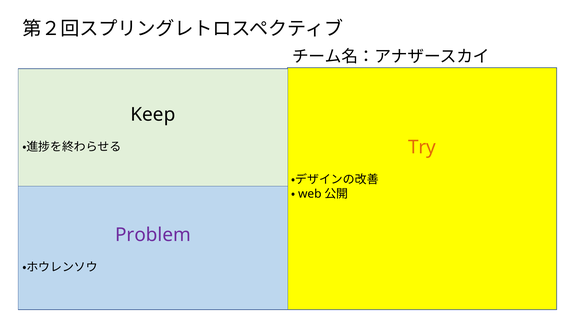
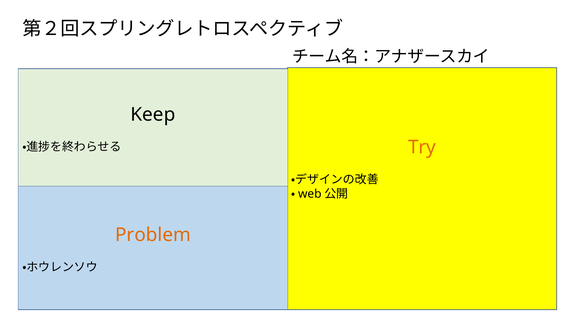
Problem colour: purple -> orange
